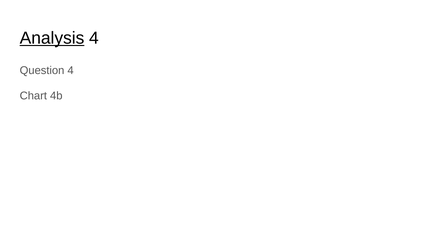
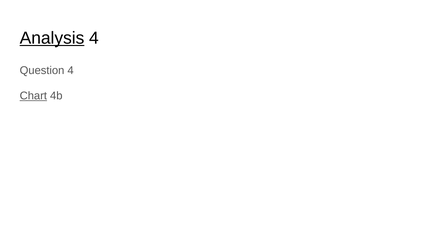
Chart underline: none -> present
